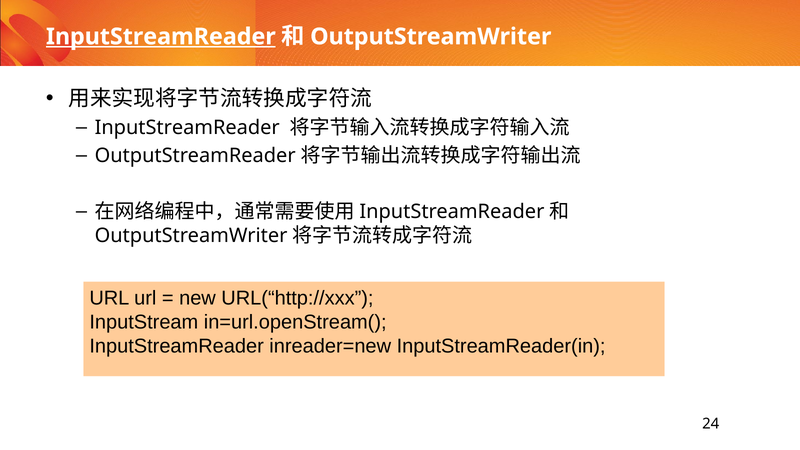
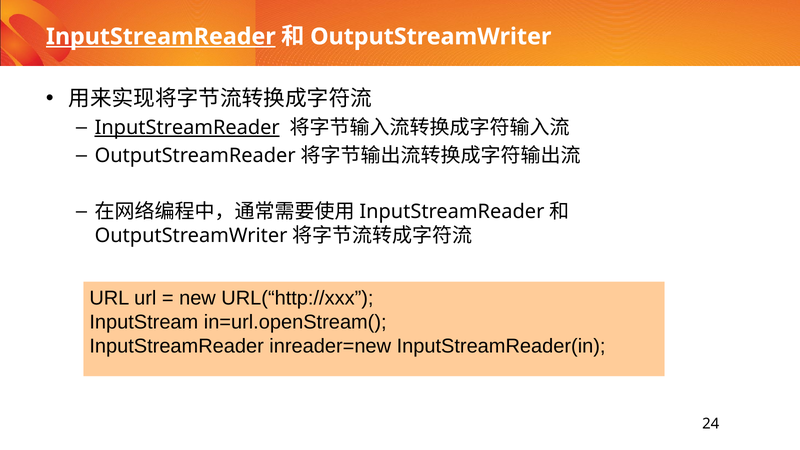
InputStreamReader at (187, 128) underline: none -> present
